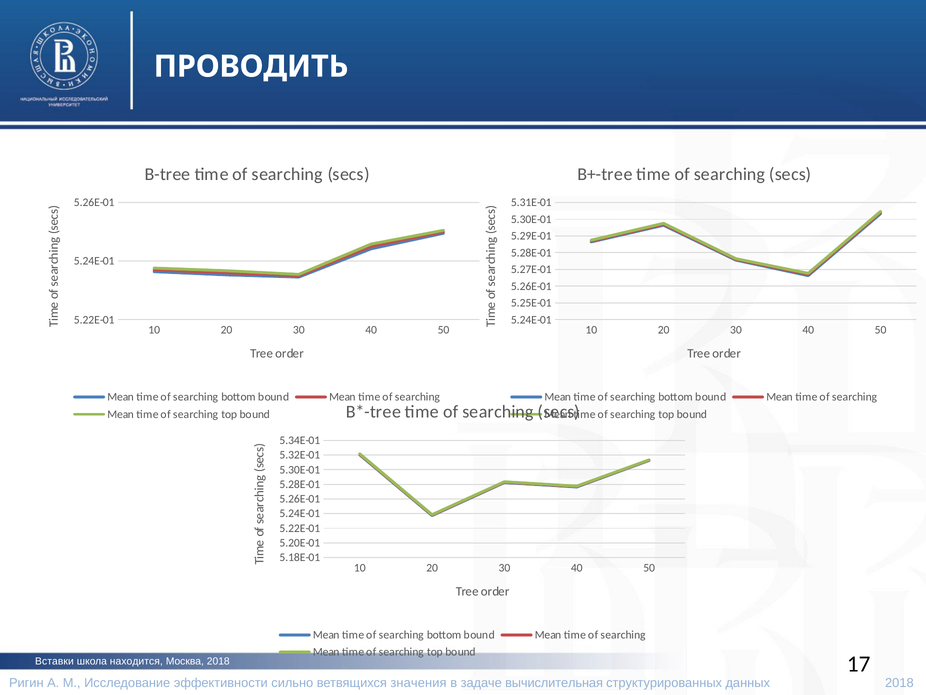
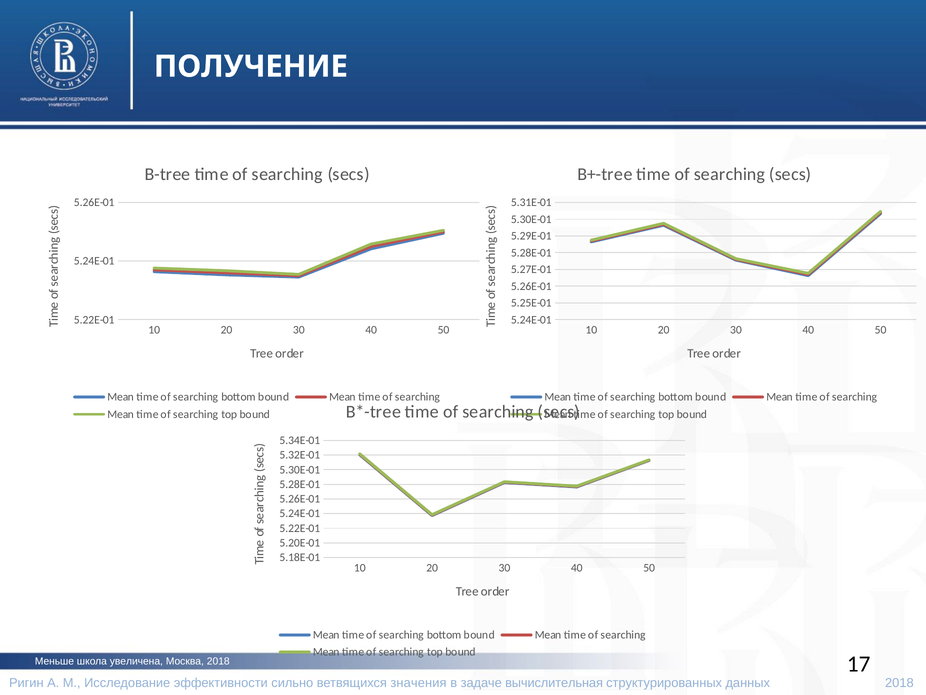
ПРОВОДИТЬ: ПРОВОДИТЬ -> ПОЛУЧЕНИЕ
Вставки: Вставки -> Меньше
находится: находится -> увеличена
